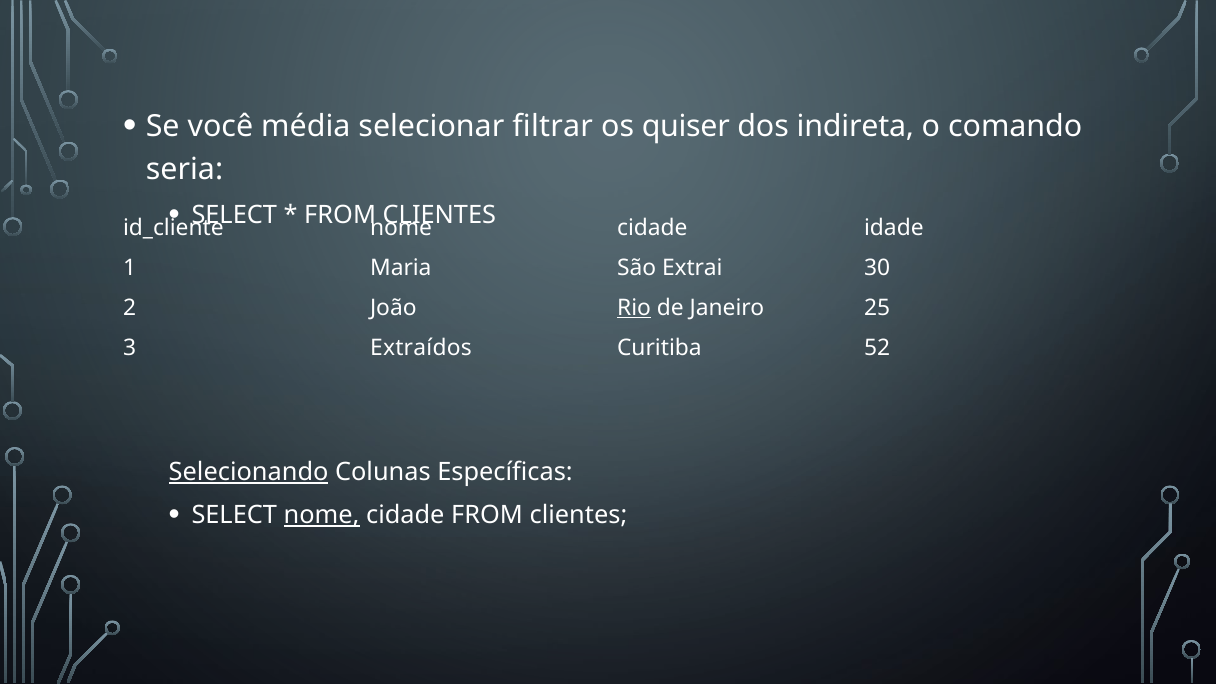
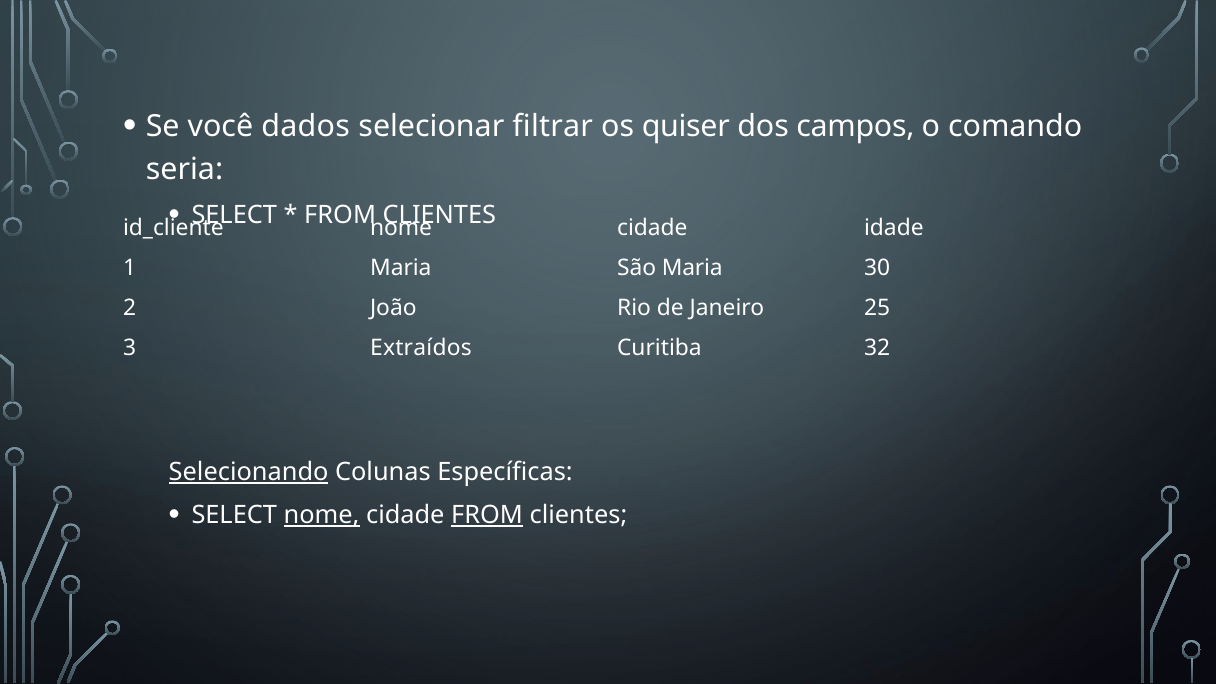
média: média -> dados
indireta: indireta -> campos
São Extrai: Extrai -> Maria
Rio underline: present -> none
52: 52 -> 32
FROM at (487, 515) underline: none -> present
